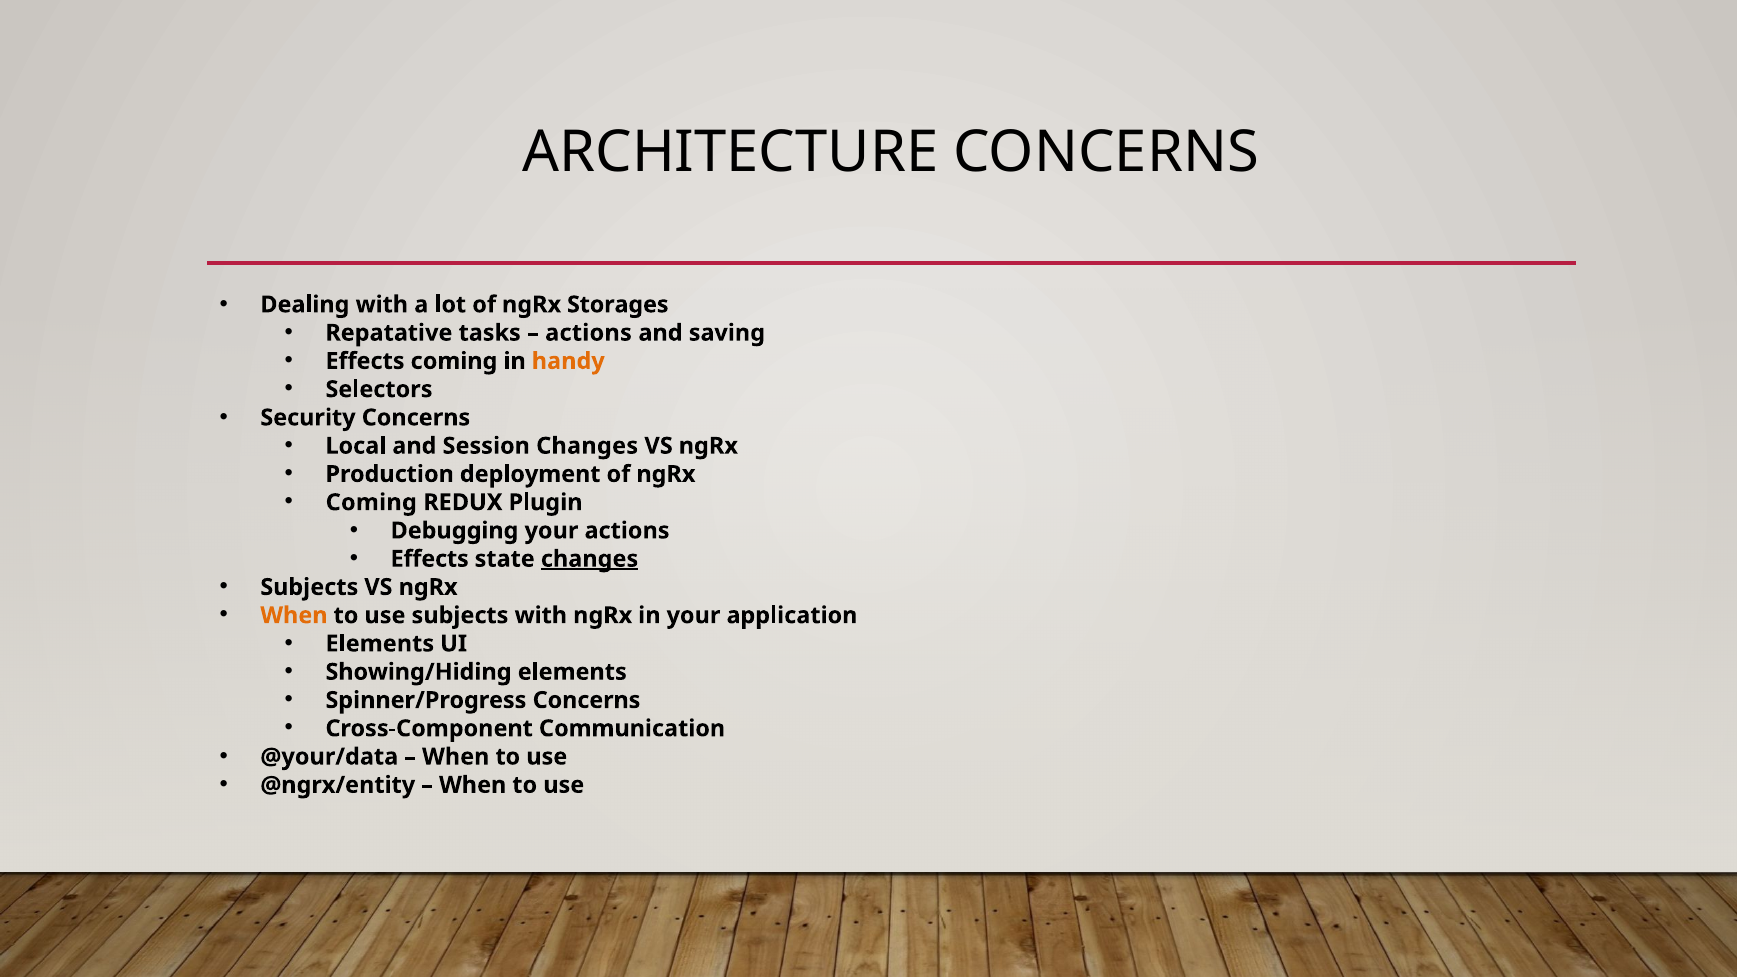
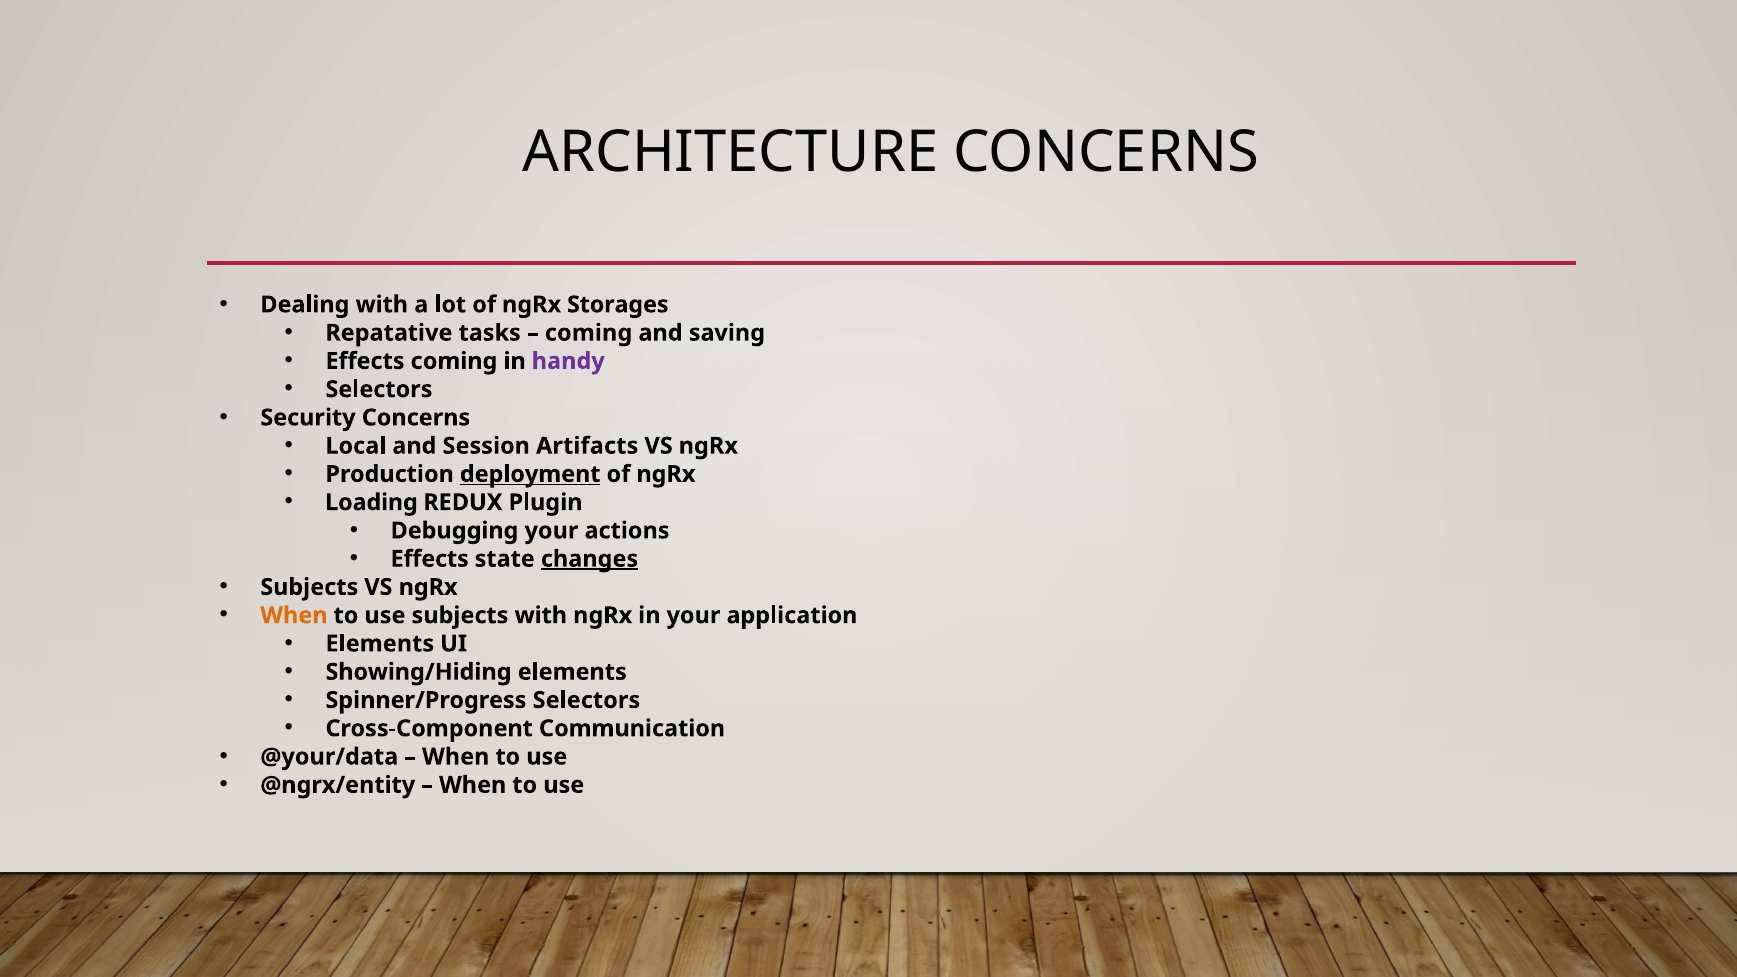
actions at (588, 333): actions -> coming
handy colour: orange -> purple
Session Changes: Changes -> Artifacts
deployment underline: none -> present
Coming at (371, 502): Coming -> Loading
Spinner/Progress Concerns: Concerns -> Selectors
